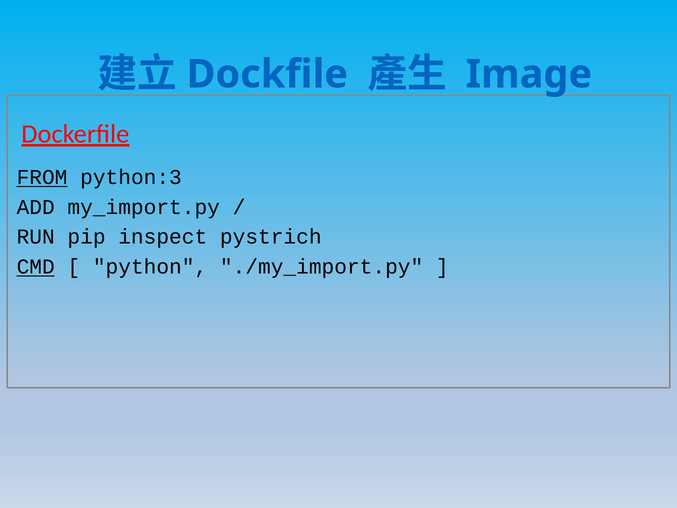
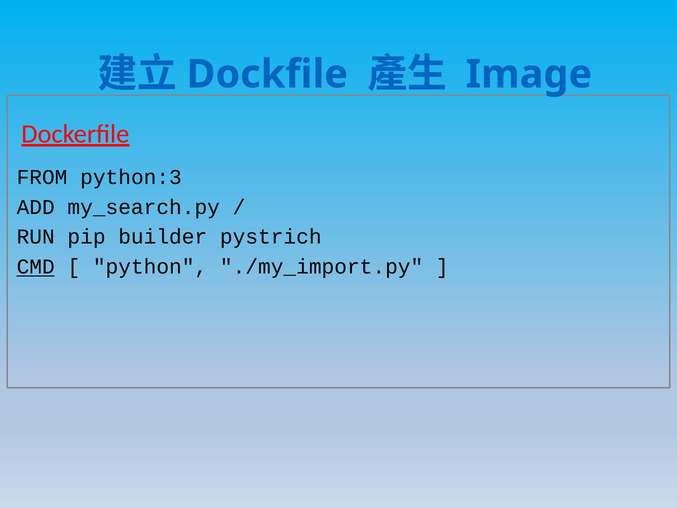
FROM underline: present -> none
my_import.py: my_import.py -> my_search.py
inspect: inspect -> builder
